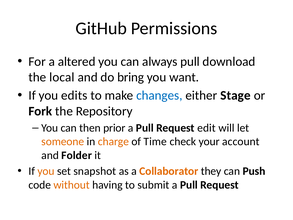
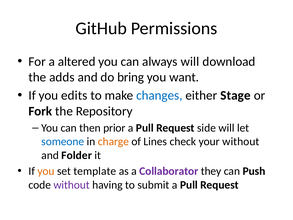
always pull: pull -> will
local: local -> adds
edit: edit -> side
someone colour: orange -> blue
Time: Time -> Lines
your account: account -> without
snapshot: snapshot -> template
Collaborator colour: orange -> purple
without at (72, 185) colour: orange -> purple
